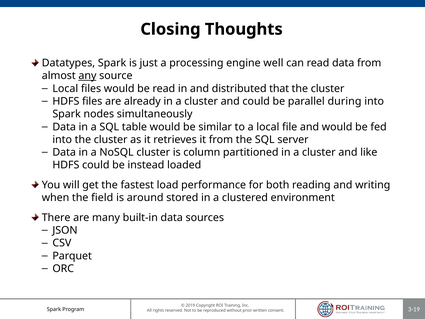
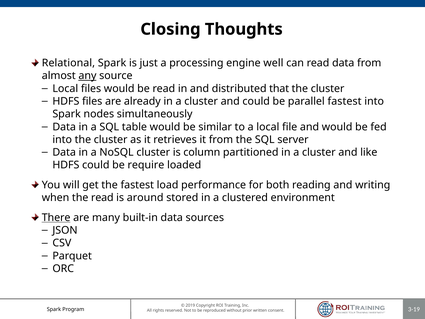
Datatypes: Datatypes -> Relational
parallel during: during -> fastest
instead: instead -> require
the field: field -> read
There underline: none -> present
